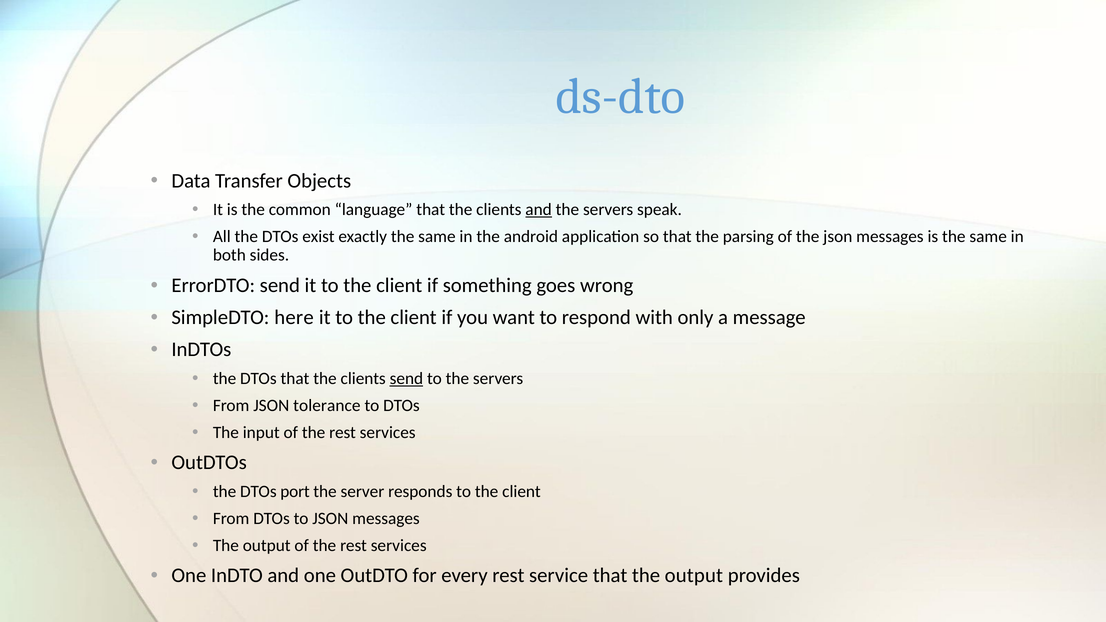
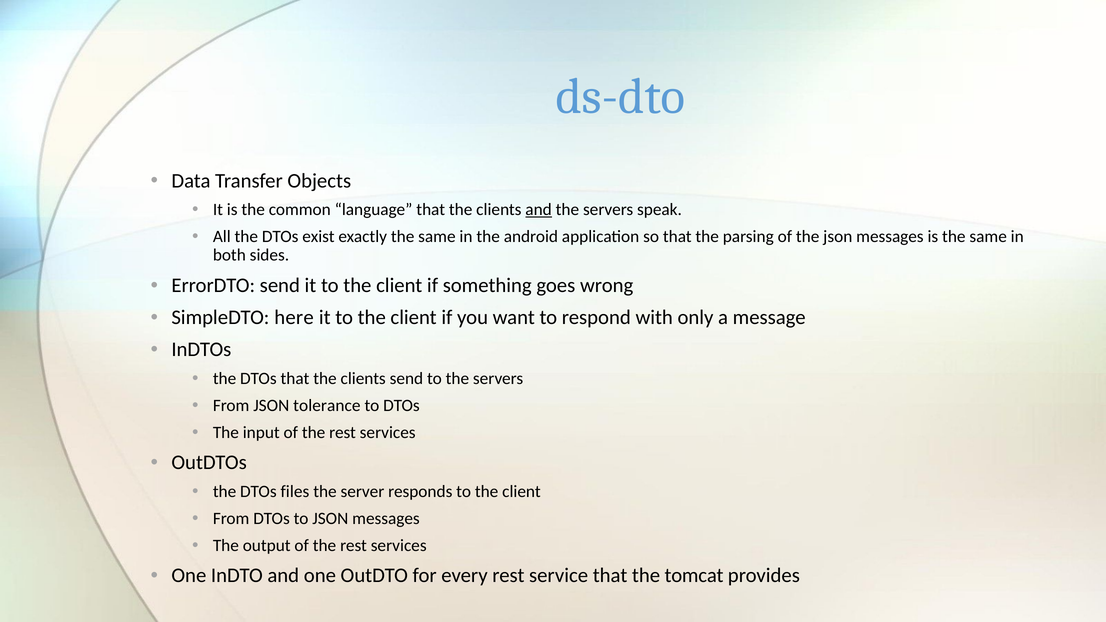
send at (406, 379) underline: present -> none
port: port -> files
that the output: output -> tomcat
